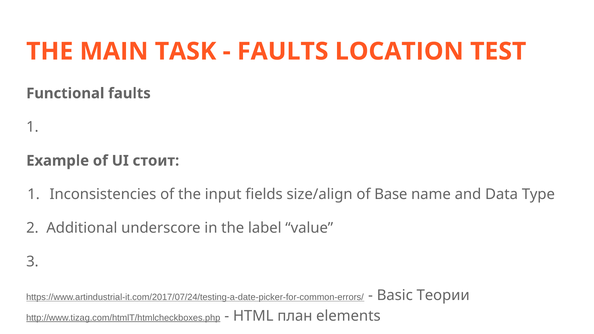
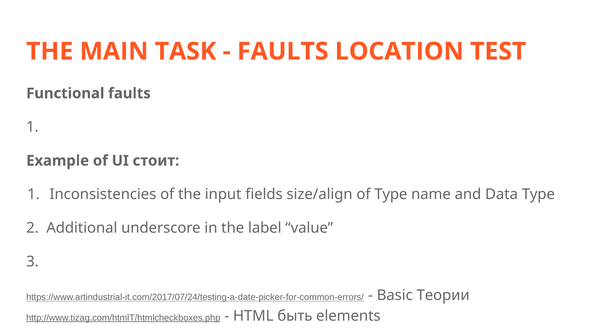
of Base: Base -> Type
план: план -> быть
